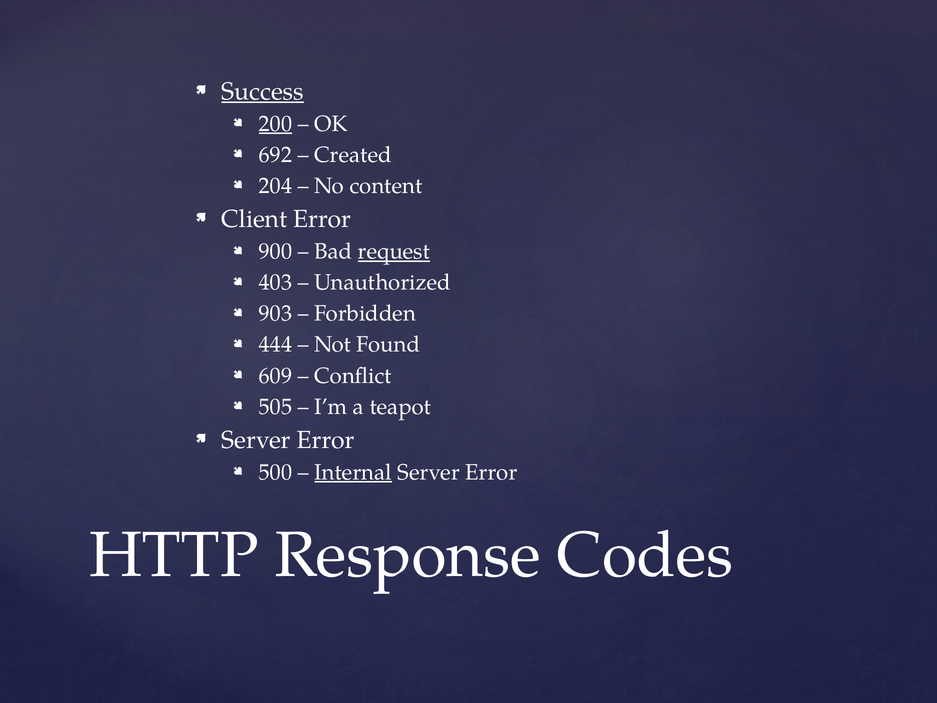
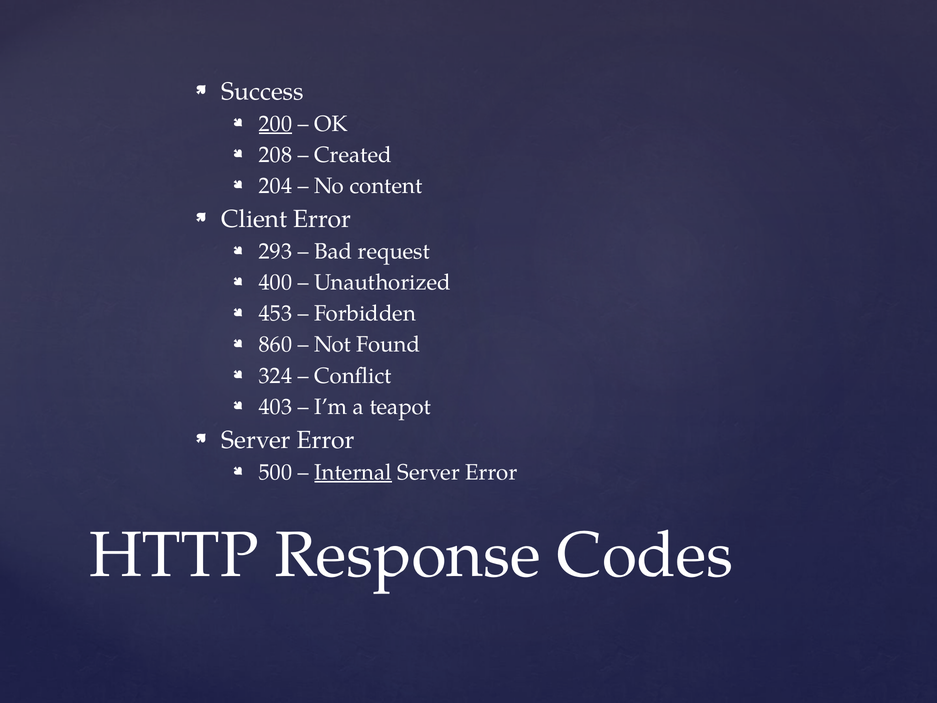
Success underline: present -> none
692: 692 -> 208
900: 900 -> 293
request underline: present -> none
403: 403 -> 400
903: 903 -> 453
444: 444 -> 860
609: 609 -> 324
505: 505 -> 403
